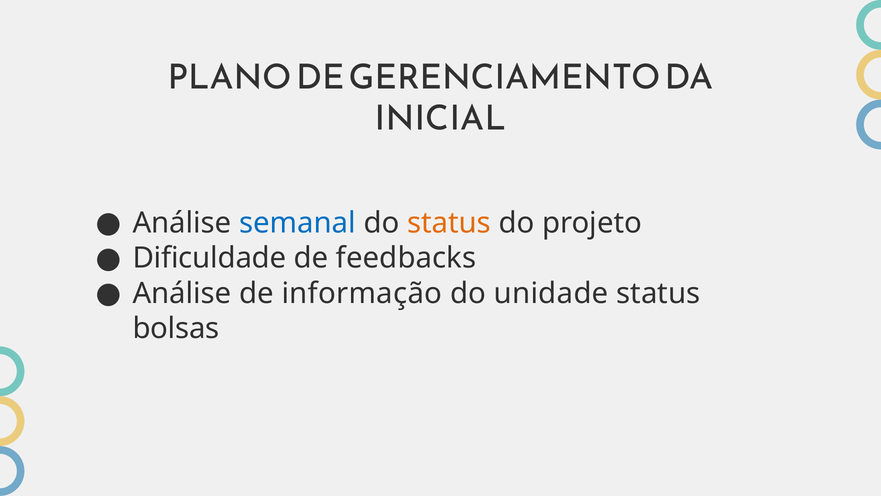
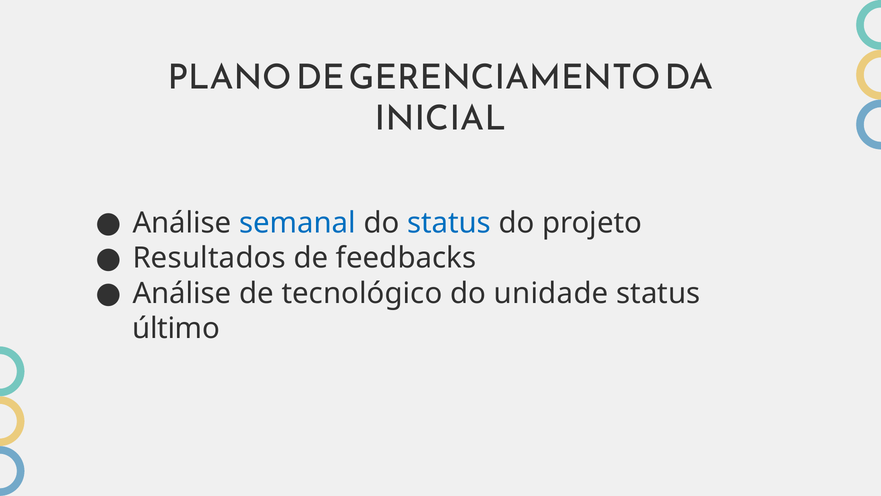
status at (449, 223) colour: orange -> blue
Dificuldade: Dificuldade -> Resultados
informação: informação -> tecnológico
bolsas: bolsas -> último
